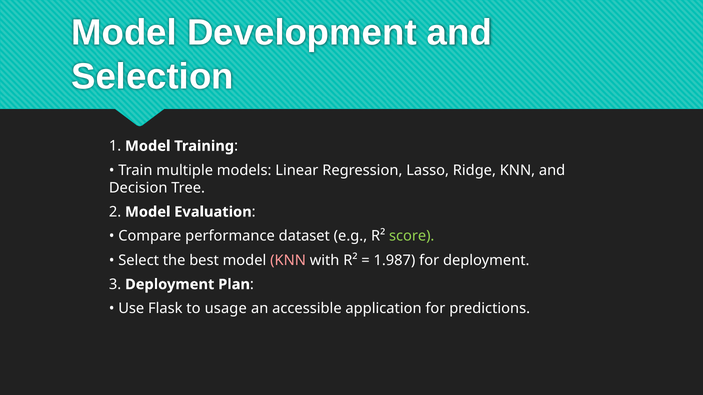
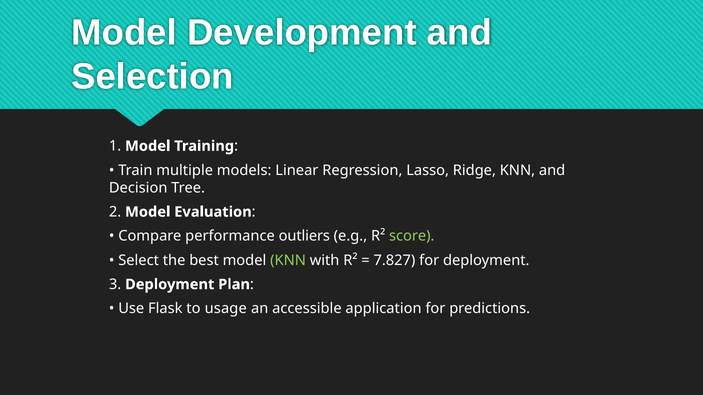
dataset: dataset -> outliers
KNN at (288, 261) colour: pink -> light green
1.987: 1.987 -> 7.827
